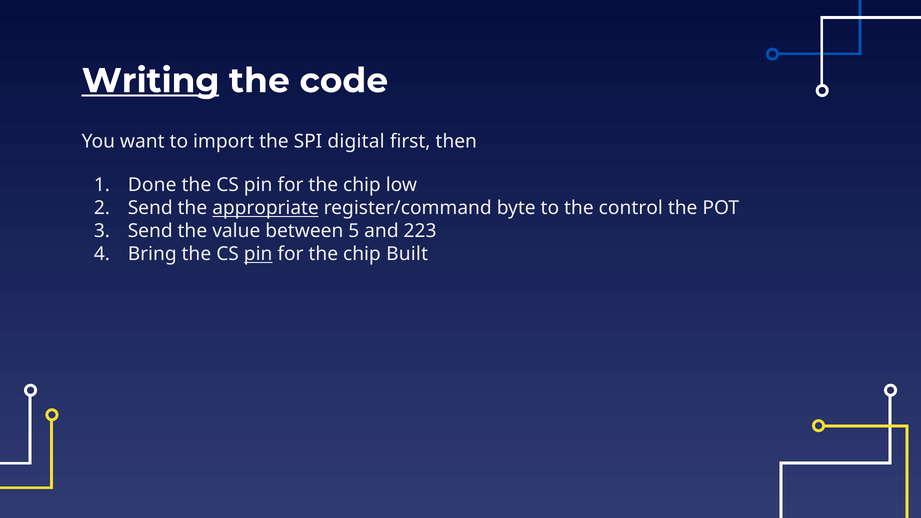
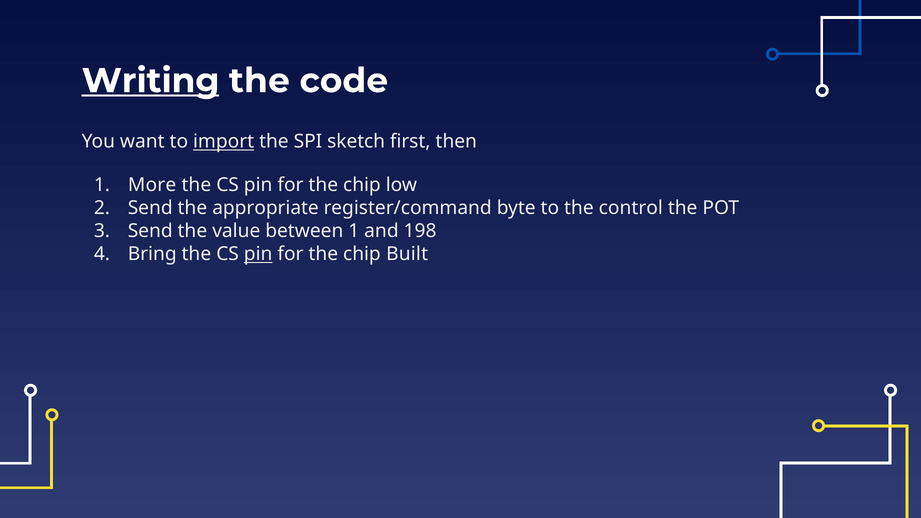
import underline: none -> present
digital: digital -> sketch
Done: Done -> More
appropriate underline: present -> none
between 5: 5 -> 1
223: 223 -> 198
